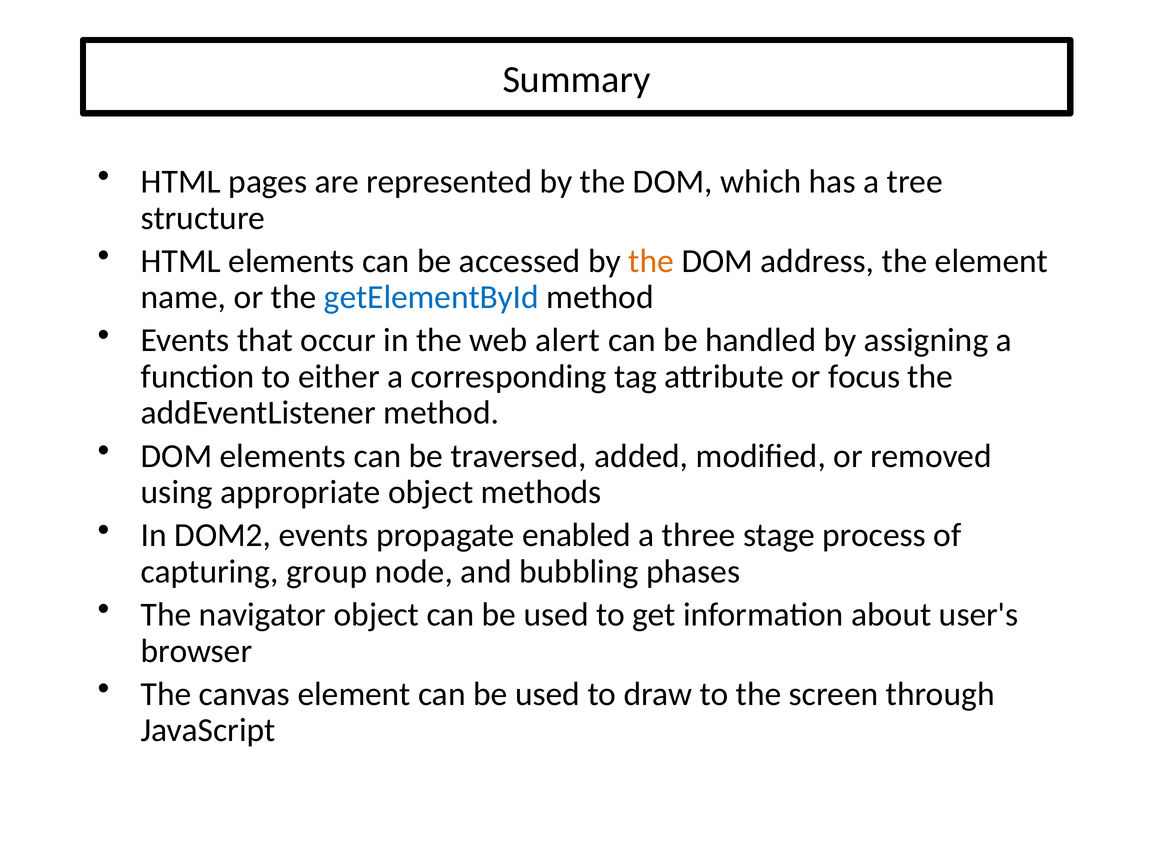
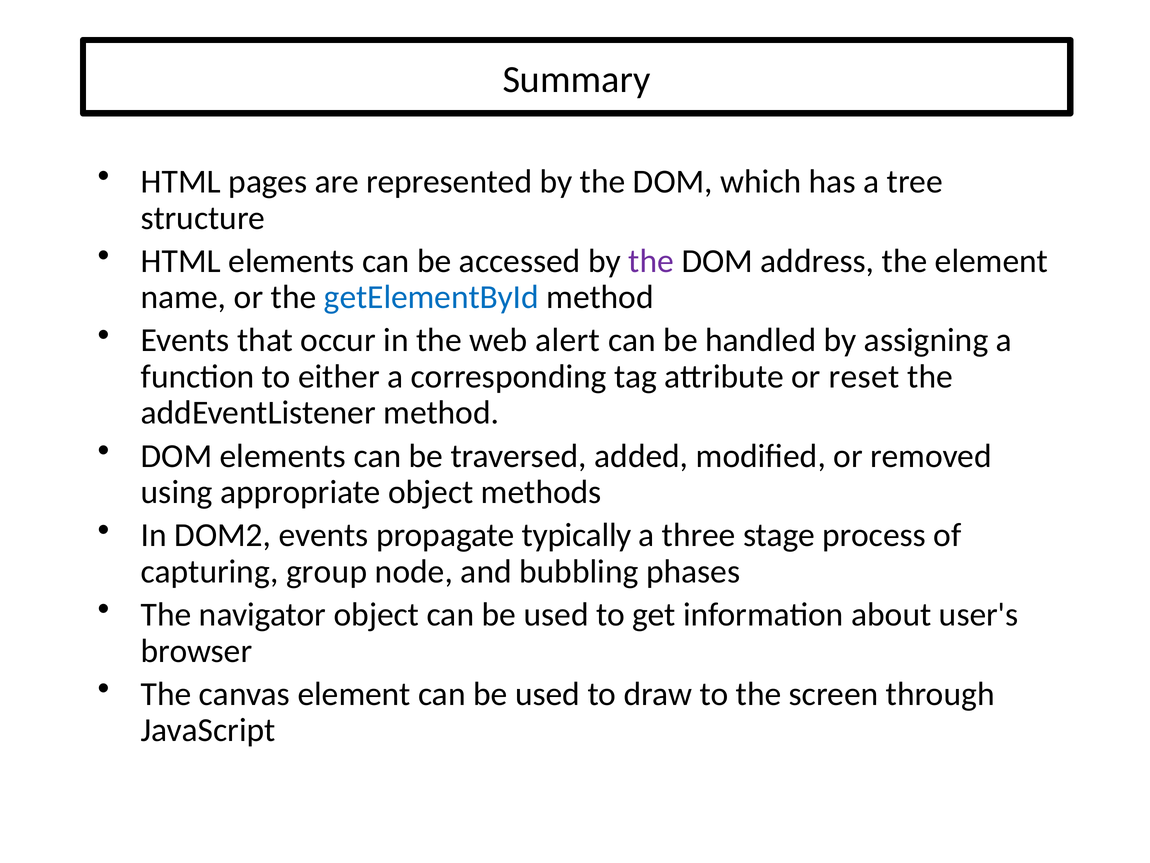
the at (651, 261) colour: orange -> purple
focus: focus -> reset
enabled: enabled -> typically
